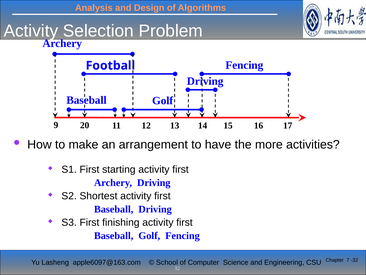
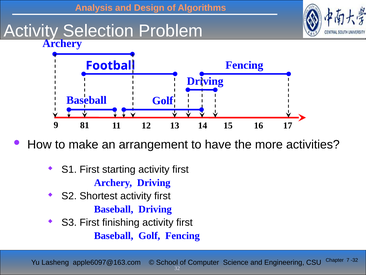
20: 20 -> 81
